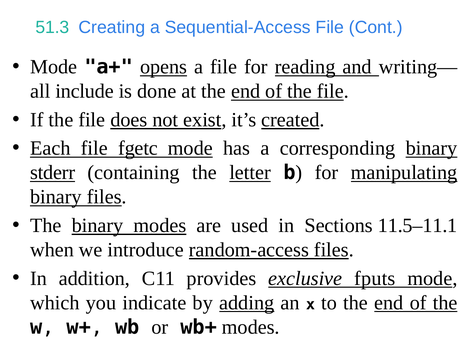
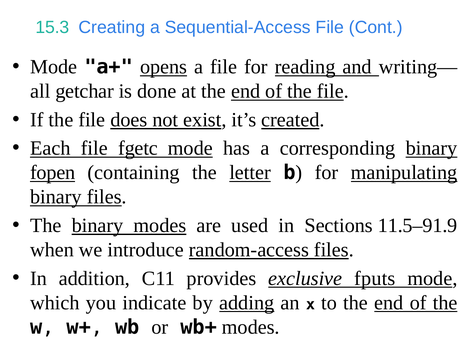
51.3: 51.3 -> 15.3
include: include -> getchar
stderr: stderr -> fopen
11.5–11.1: 11.5–11.1 -> 11.5–91.9
